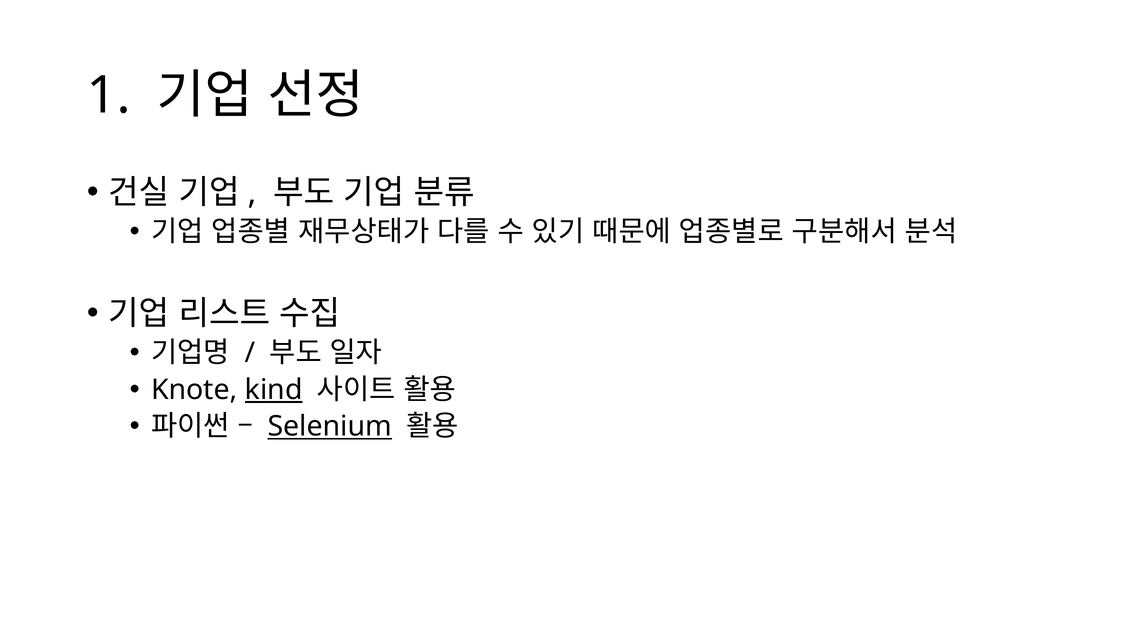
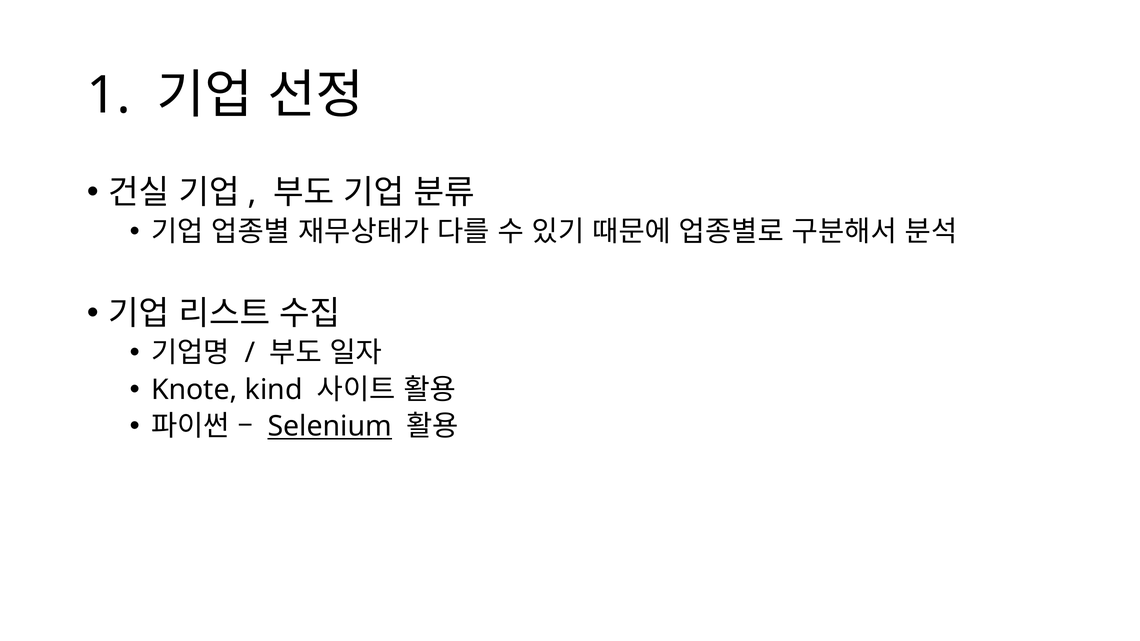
kind underline: present -> none
